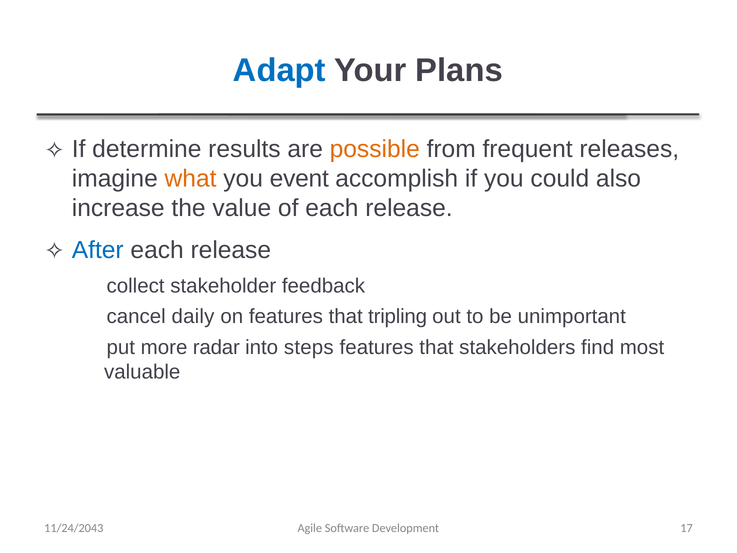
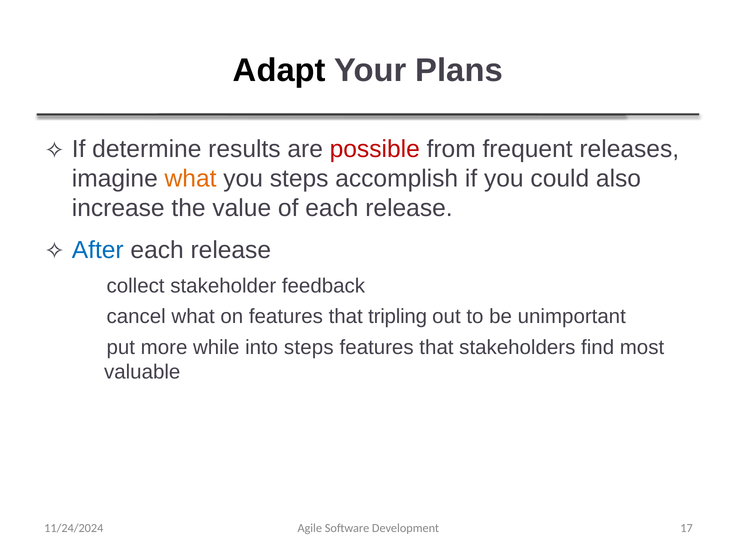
Adapt colour: blue -> black
possible colour: orange -> red
you event: event -> steps
daily at (193, 317): daily -> what
radar: radar -> while
11/24/2043: 11/24/2043 -> 11/24/2024
